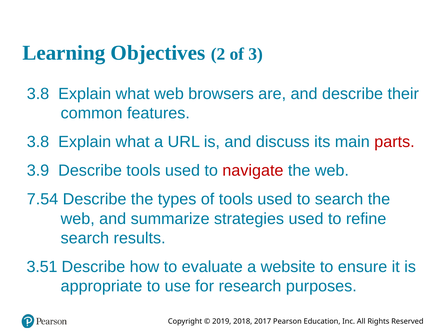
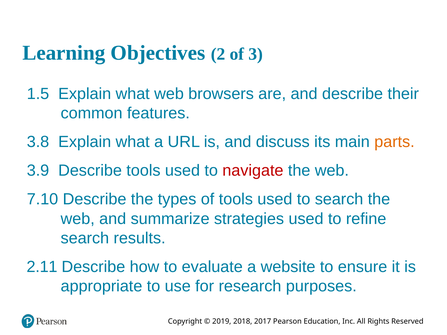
3.8 at (38, 94): 3.8 -> 1.5
parts colour: red -> orange
7.54: 7.54 -> 7.10
3.51: 3.51 -> 2.11
